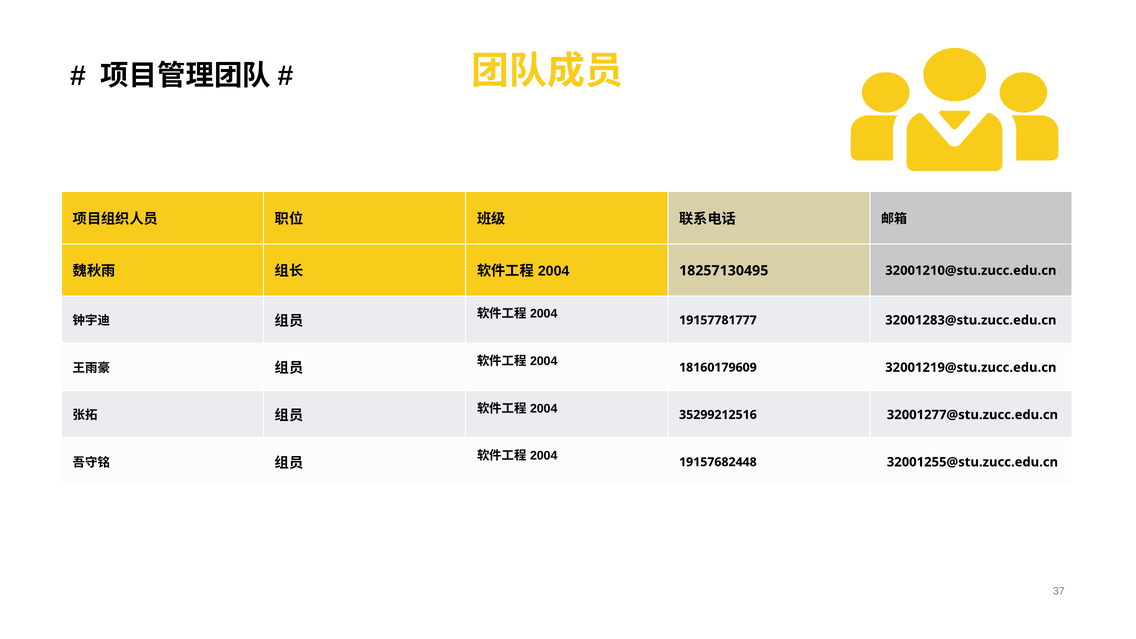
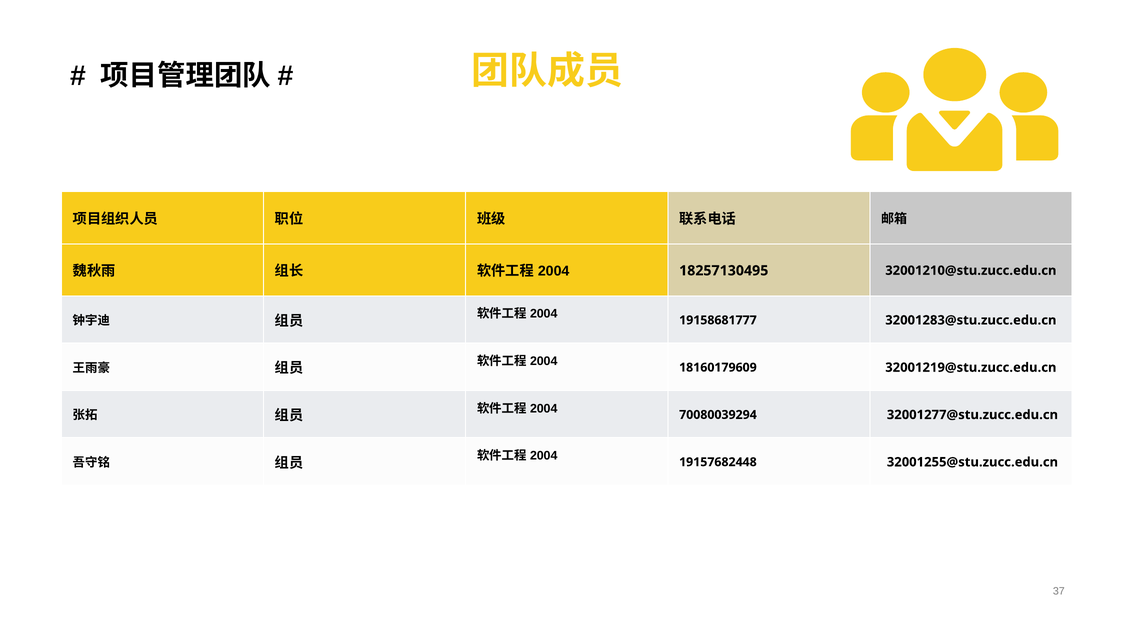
19157781777: 19157781777 -> 19158681777
35299212516: 35299212516 -> 70080039294
